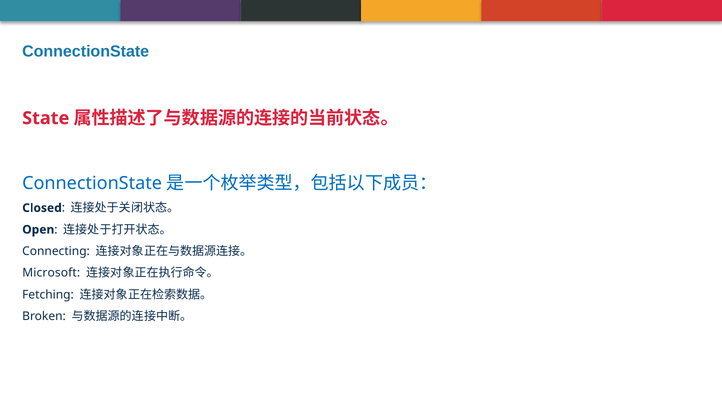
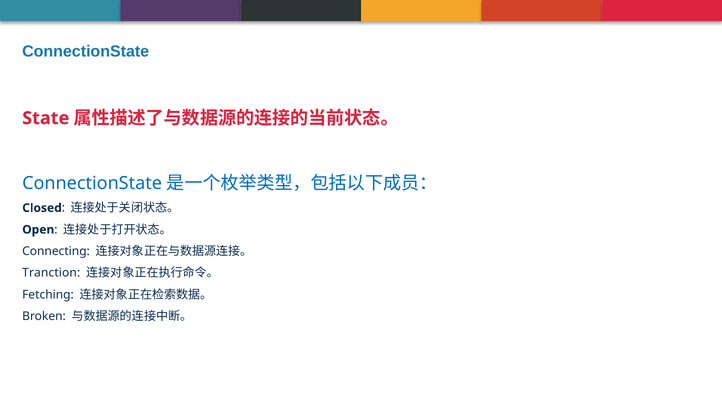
Microsoft: Microsoft -> Tranction
